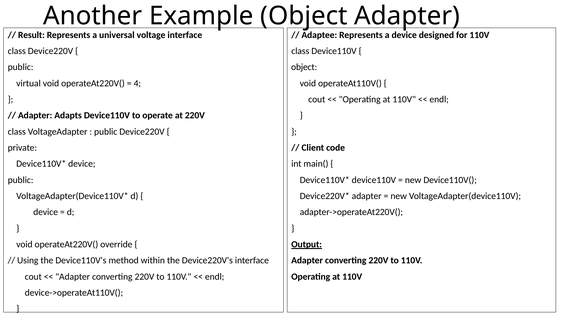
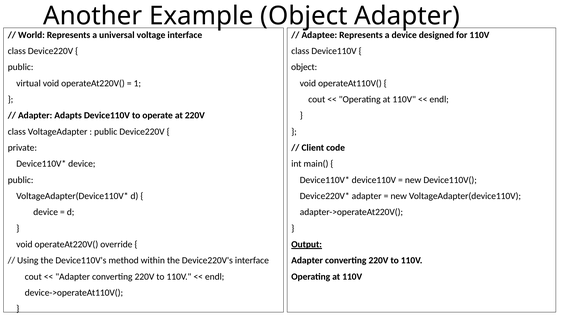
Result: Result -> World
4: 4 -> 1
